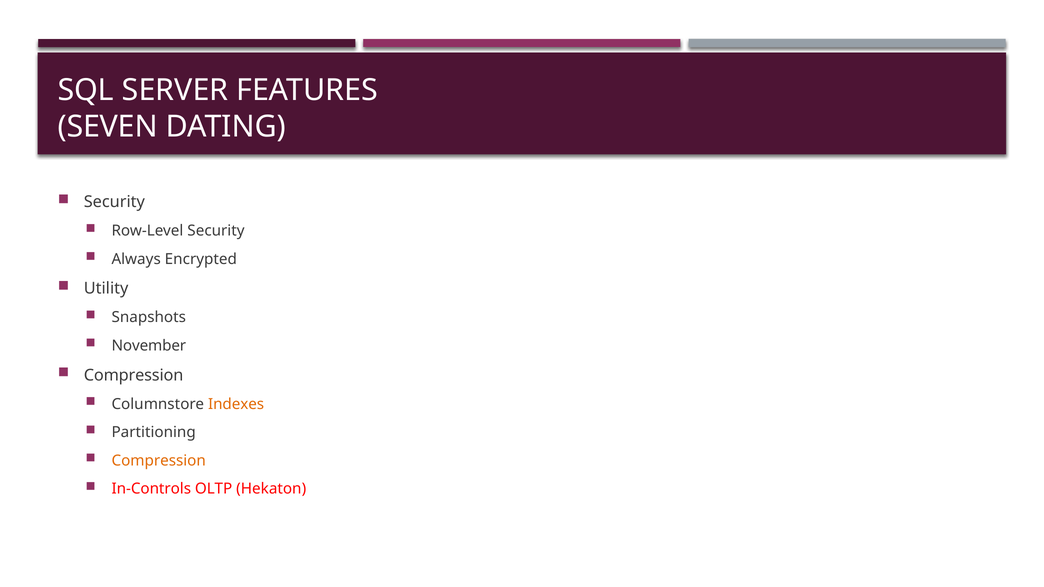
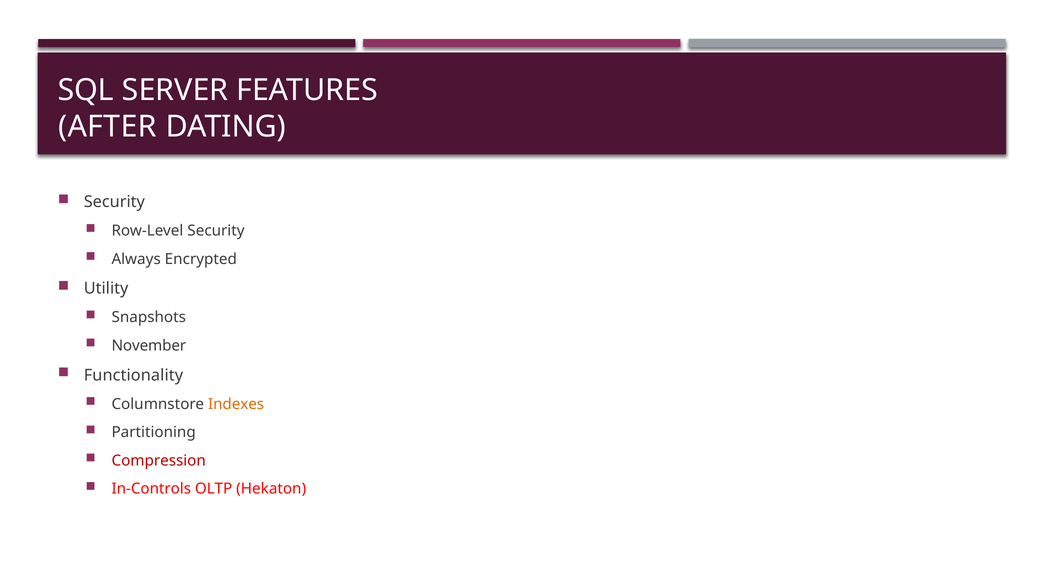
SEVEN: SEVEN -> AFTER
Compression at (134, 375): Compression -> Functionality
Compression at (159, 461) colour: orange -> red
